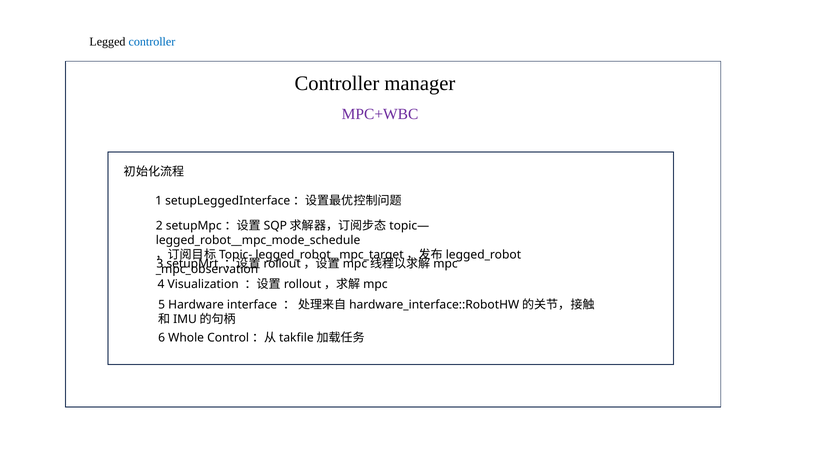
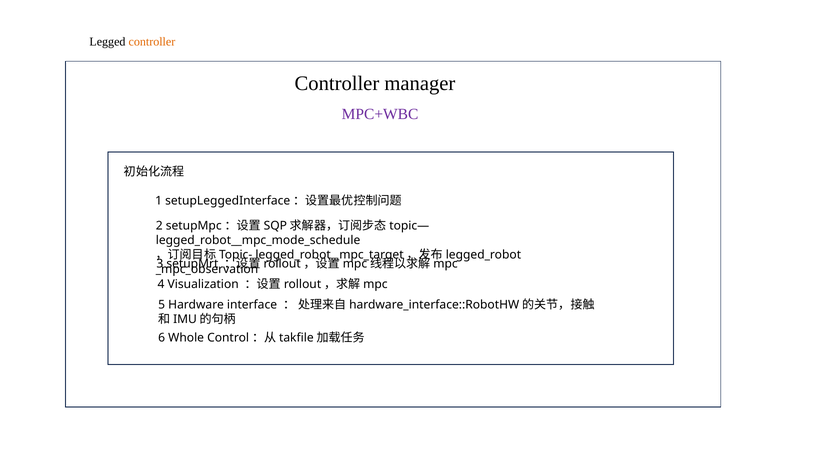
controller at (152, 42) colour: blue -> orange
